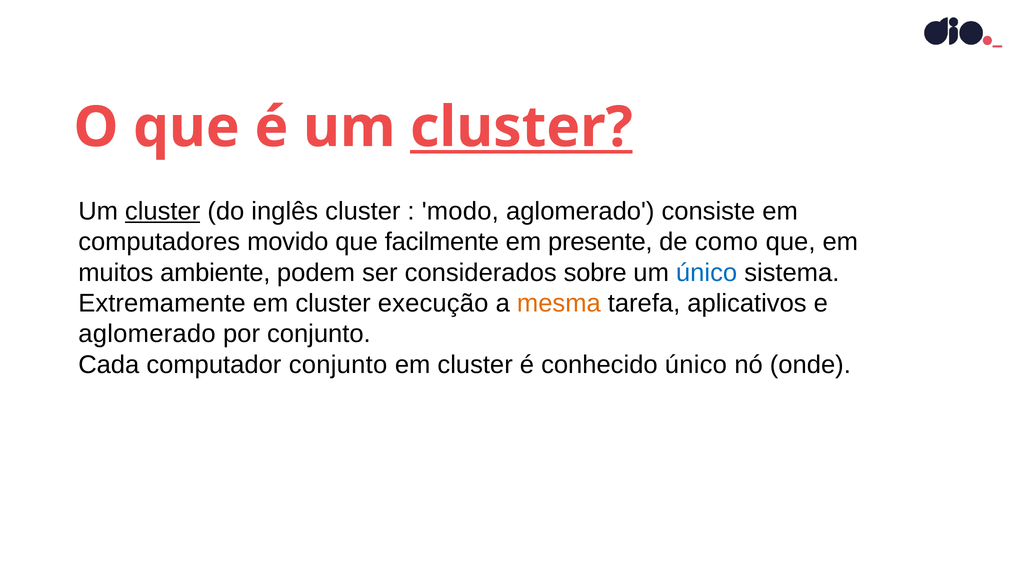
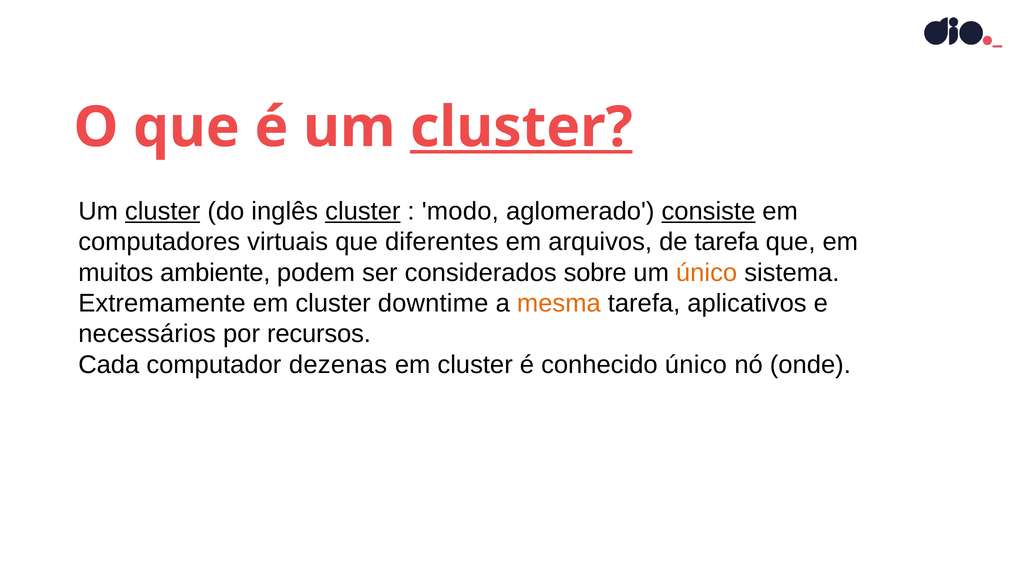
cluster at (363, 211) underline: none -> present
consiste underline: none -> present
movido: movido -> virtuais
facilmente: facilmente -> diferentes
presente: presente -> arquivos
de como: como -> tarefa
único at (707, 273) colour: blue -> orange
execução: execução -> downtime
aglomerado at (147, 334): aglomerado -> necessários
por conjunto: conjunto -> recursos
computador conjunto: conjunto -> dezenas
